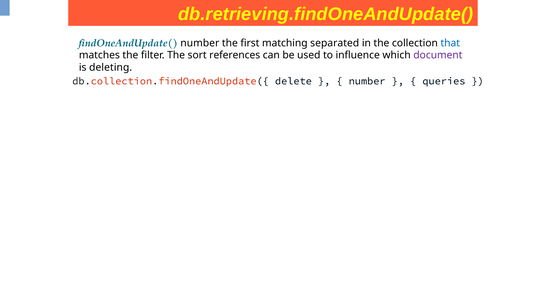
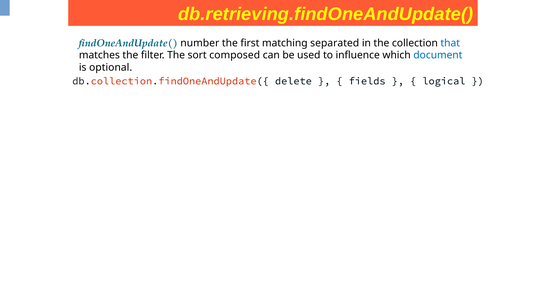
references: references -> composed
document colour: purple -> blue
deleting: deleting -> optional
number at (367, 81): number -> fields
queries: queries -> logical
